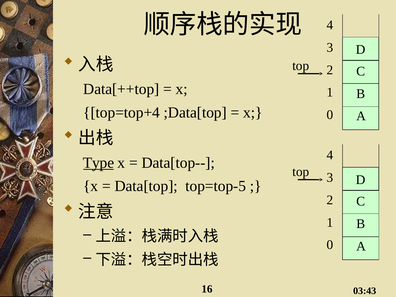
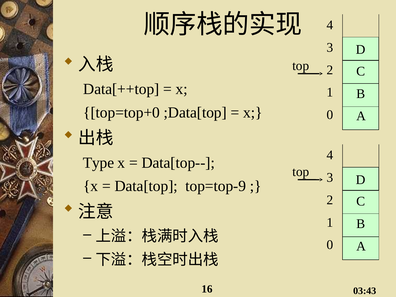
top=top+4: top=top+4 -> top=top+0
Type underline: present -> none
top=top-5: top=top-5 -> top=top-9
